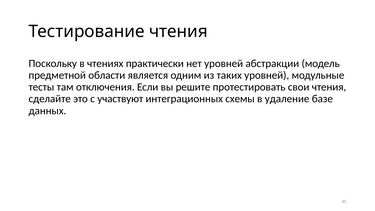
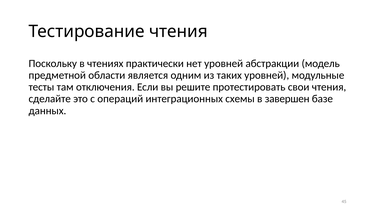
участвуют: участвуют -> операций
удаление: удаление -> завершен
